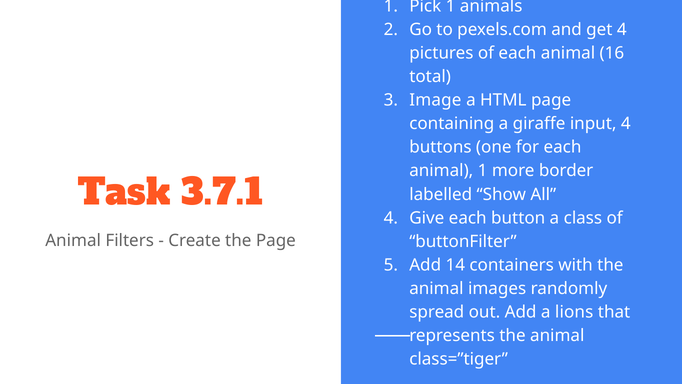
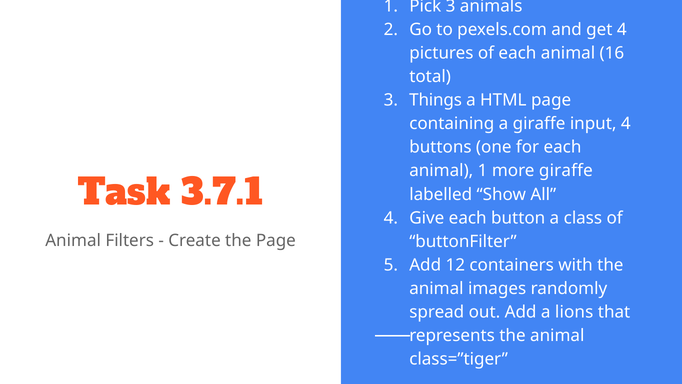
Pick 1: 1 -> 3
Image: Image -> Things
more border: border -> giraffe
14: 14 -> 12
